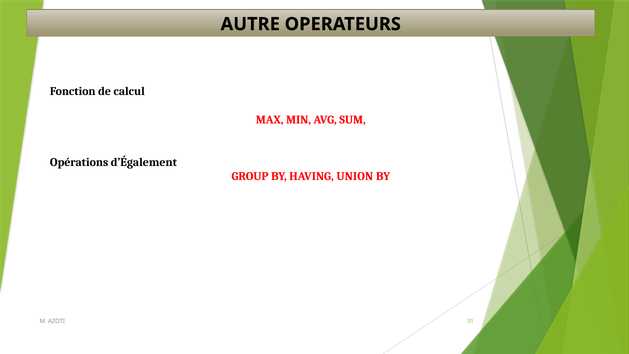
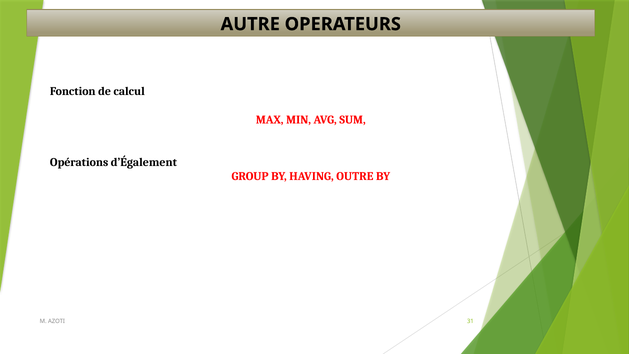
UNION: UNION -> OUTRE
